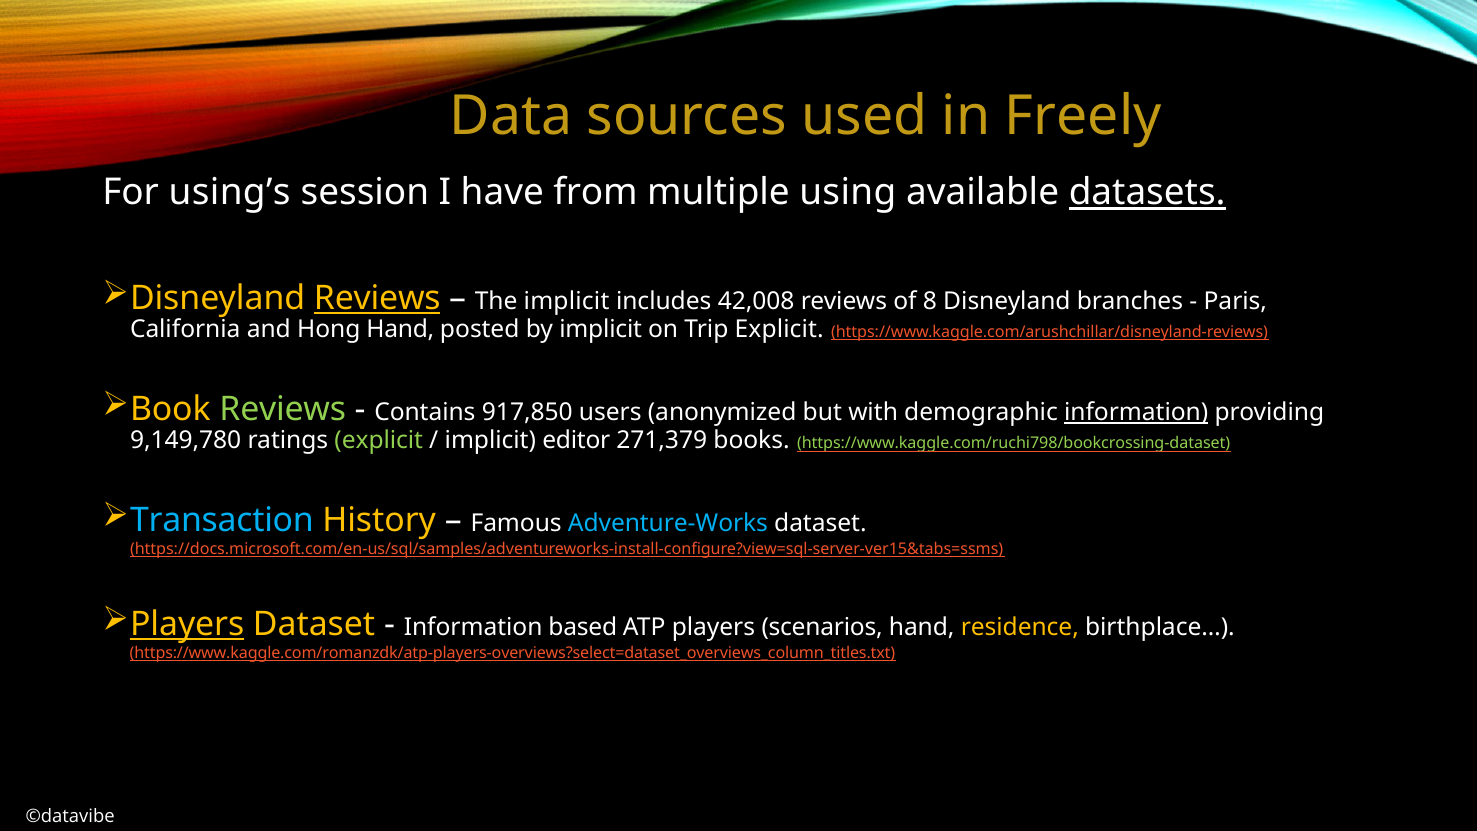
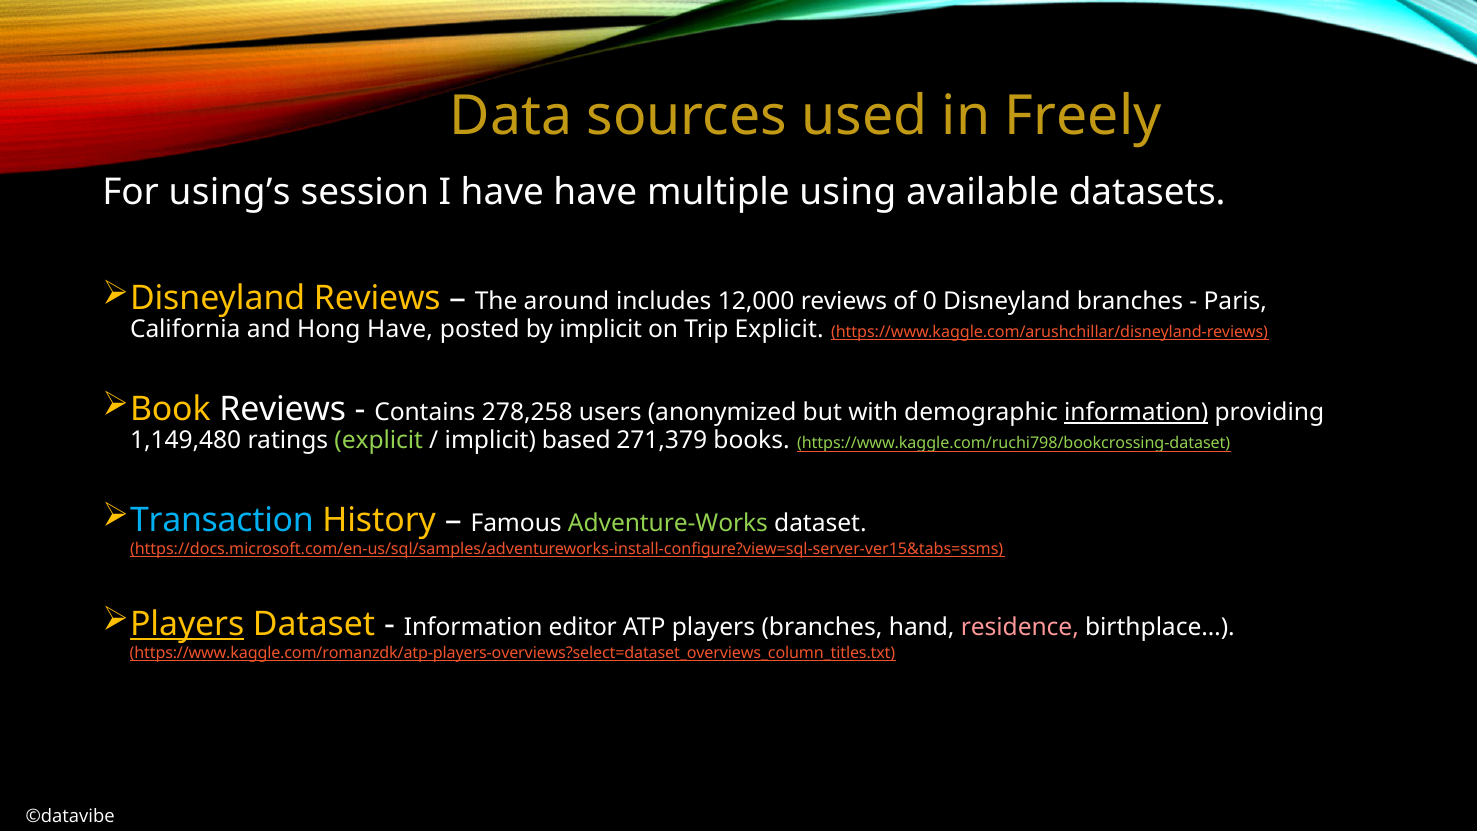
have from: from -> have
datasets underline: present -> none
Reviews at (377, 298) underline: present -> none
The implicit: implicit -> around
42,008: 42,008 -> 12,000
8: 8 -> 0
Hong Hand: Hand -> Have
Reviews at (283, 409) colour: light green -> white
917,850: 917,850 -> 278,258
9,149,780: 9,149,780 -> 1,149,480
editor: editor -> based
Adventure-Works colour: light blue -> light green
based: based -> editor
players scenarios: scenarios -> branches
residence colour: yellow -> pink
